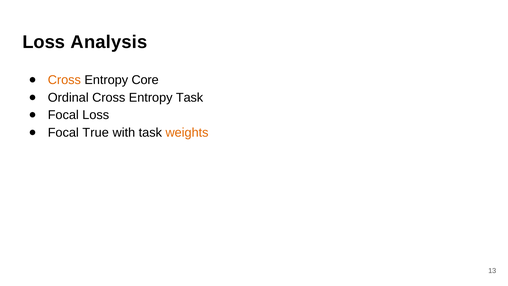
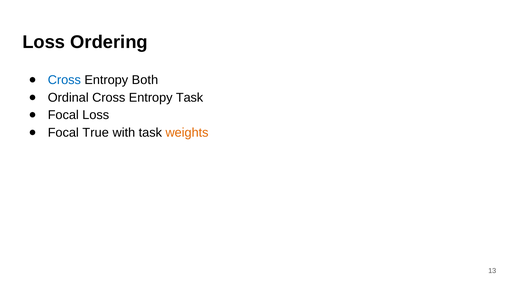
Analysis: Analysis -> Ordering
Cross at (64, 80) colour: orange -> blue
Core: Core -> Both
